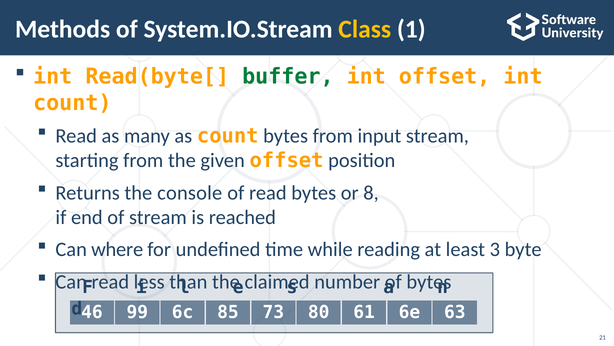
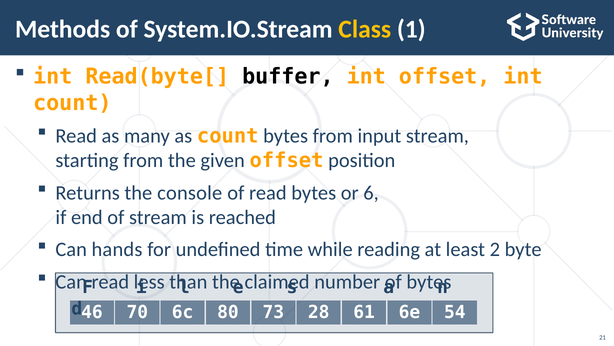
buffer colour: green -> black
8: 8 -> 6
where: where -> hands
3: 3 -> 2
99: 99 -> 70
85: 85 -> 80
80: 80 -> 28
63: 63 -> 54
